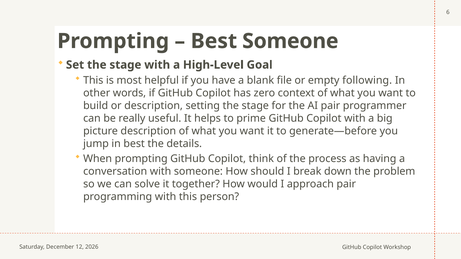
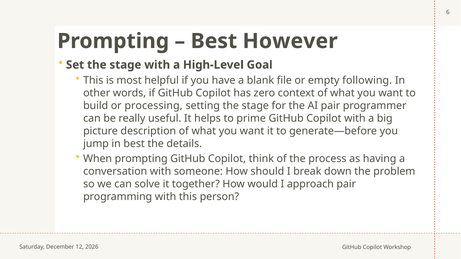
Best Someone: Someone -> However
or description: description -> processing
